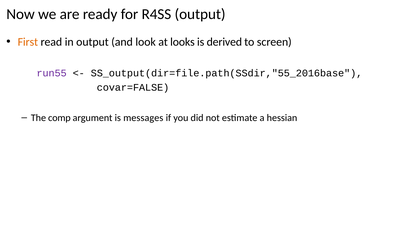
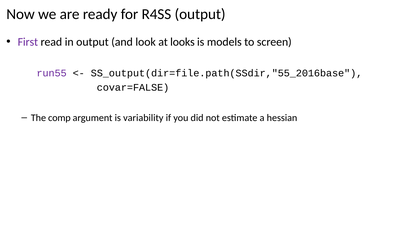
First colour: orange -> purple
derived: derived -> models
messages: messages -> variability
